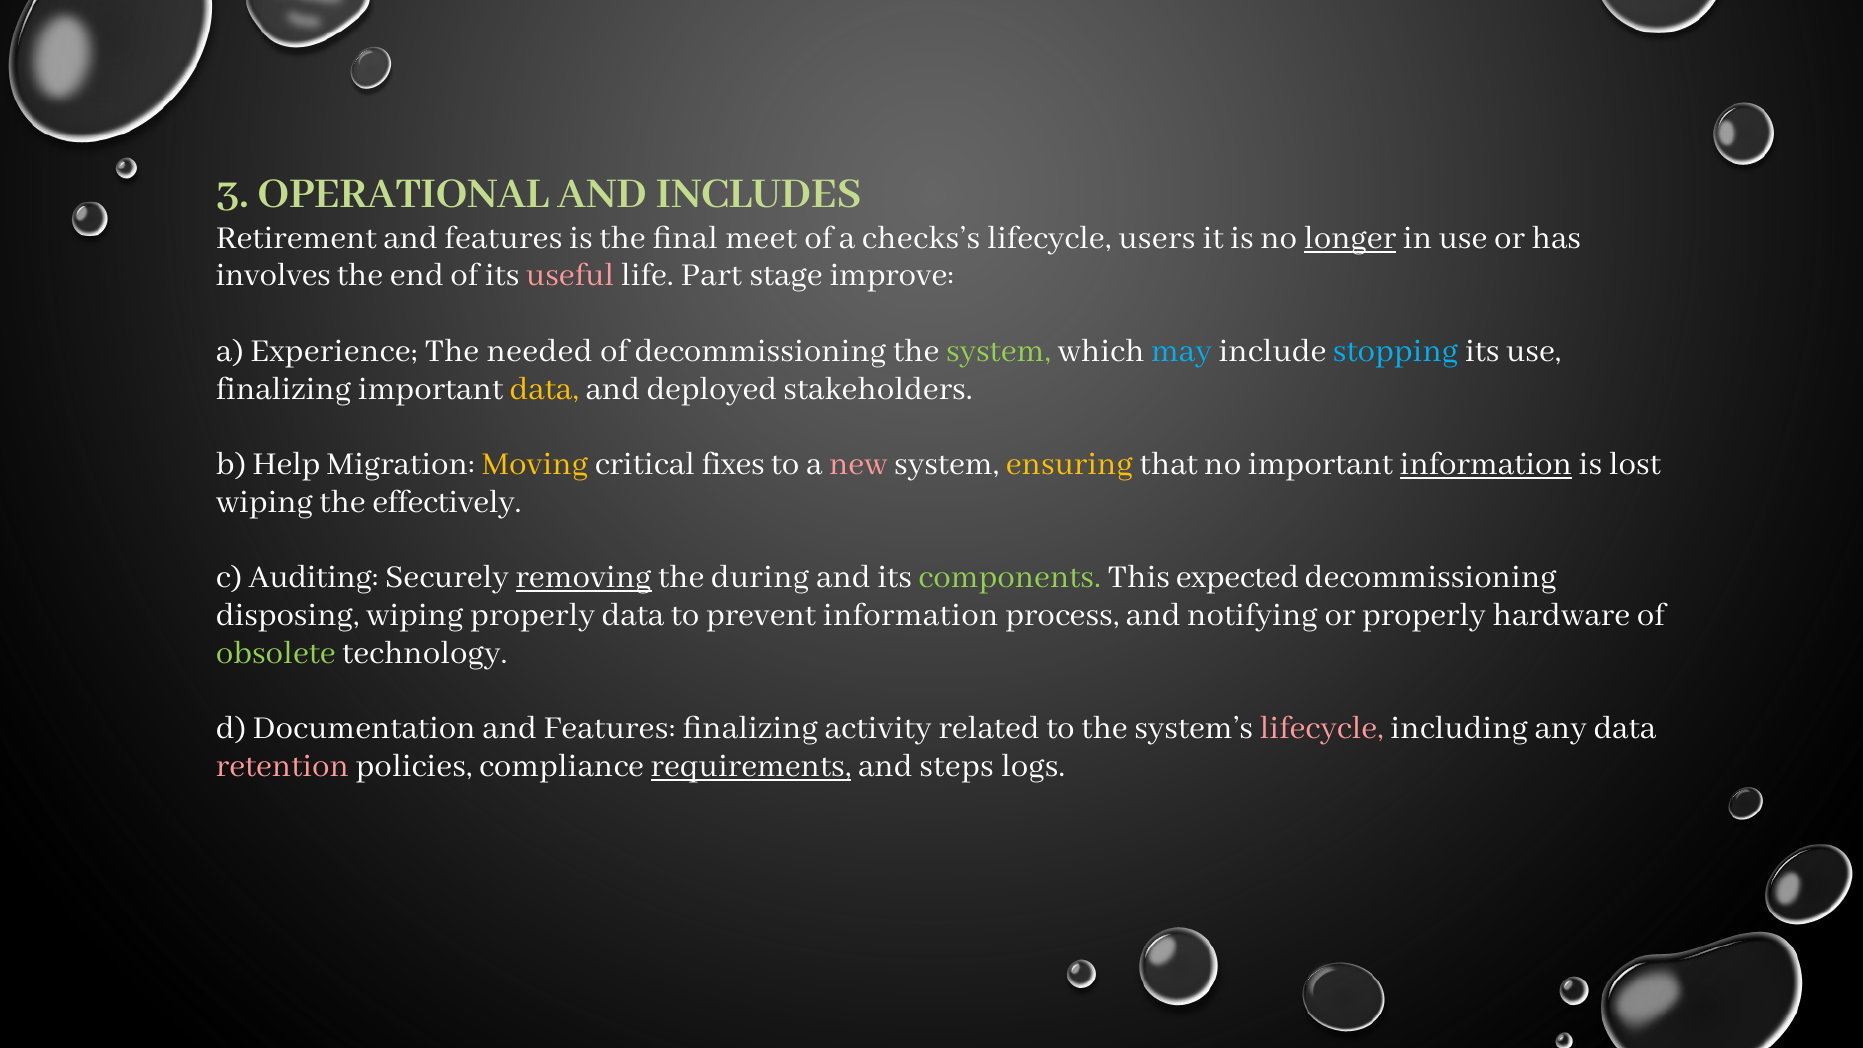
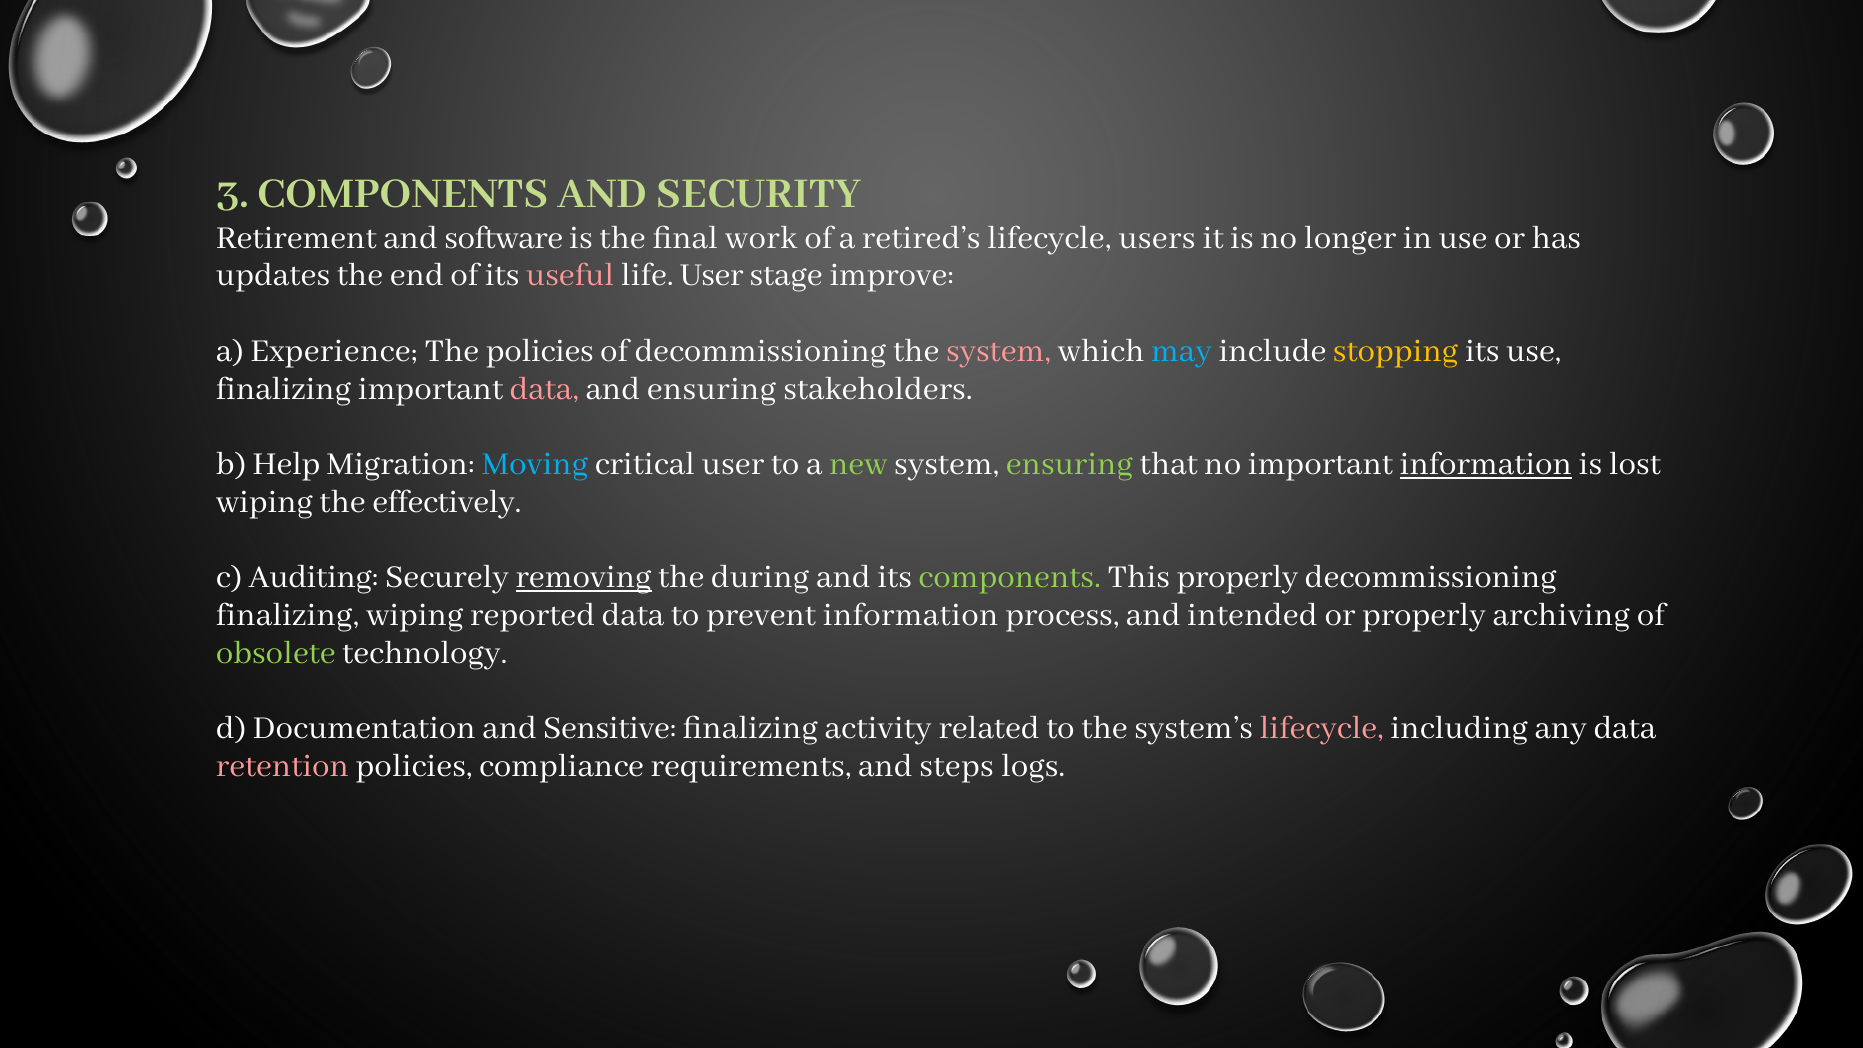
3 OPERATIONAL: OPERATIONAL -> COMPONENTS
INCLUDES: INCLUDES -> SECURITY
Retirement and features: features -> software
meet: meet -> work
checks’s: checks’s -> retired’s
longer underline: present -> none
involves: involves -> updates
life Part: Part -> User
The needed: needed -> policies
system at (999, 350) colour: light green -> pink
stopping colour: light blue -> yellow
data at (544, 388) colour: yellow -> pink
and deployed: deployed -> ensuring
Moving colour: yellow -> light blue
critical fixes: fixes -> user
new colour: pink -> light green
ensuring at (1069, 463) colour: yellow -> light green
This expected: expected -> properly
disposing at (288, 614): disposing -> finalizing
wiping properly: properly -> reported
notifying: notifying -> intended
hardware: hardware -> archiving
Documentation and Features: Features -> Sensitive
requirements underline: present -> none
